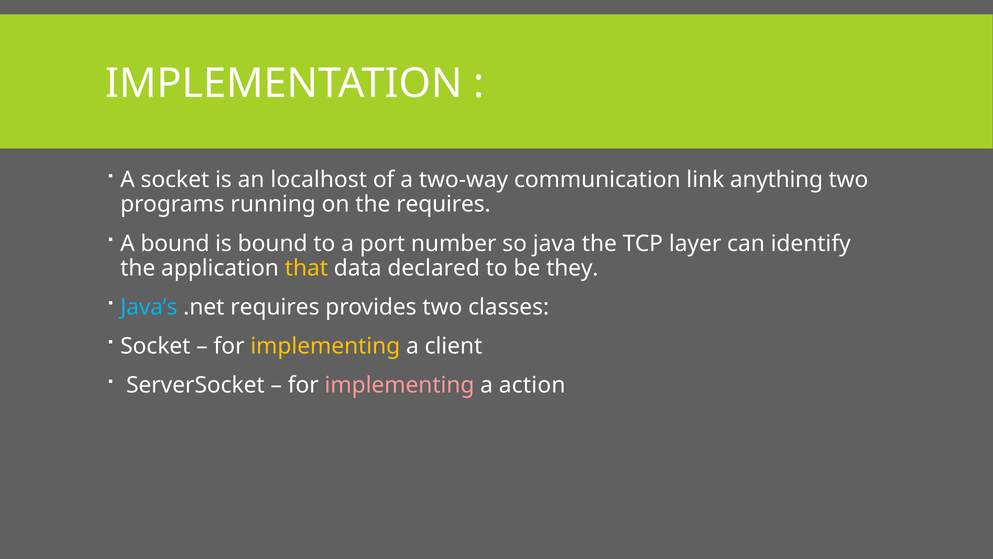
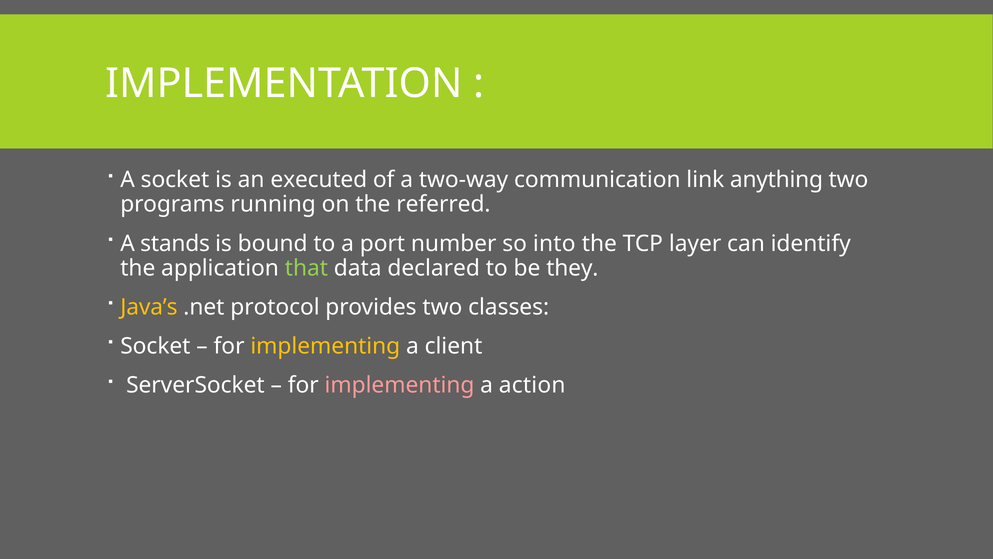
localhost: localhost -> executed
the requires: requires -> referred
A bound: bound -> stands
java: java -> into
that colour: yellow -> light green
Java’s colour: light blue -> yellow
.net requires: requires -> protocol
